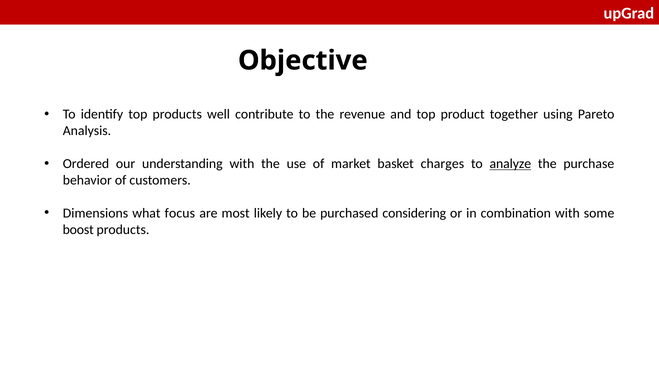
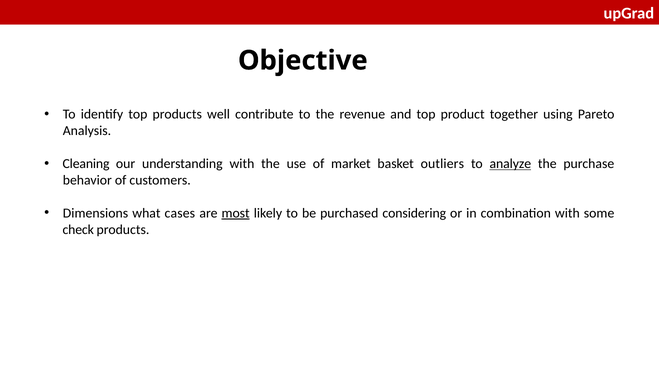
Ordered: Ordered -> Cleaning
charges: charges -> outliers
focus: focus -> cases
most underline: none -> present
boost: boost -> check
